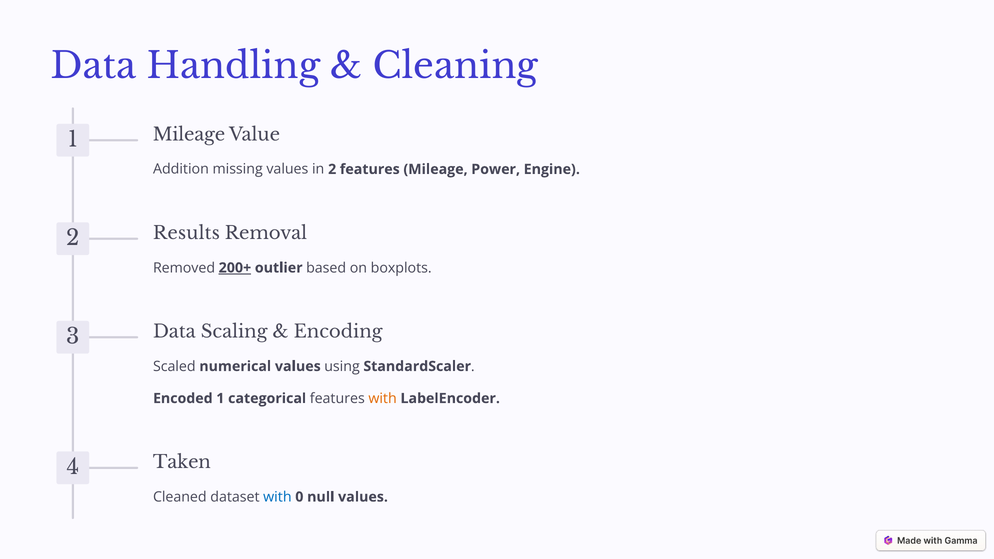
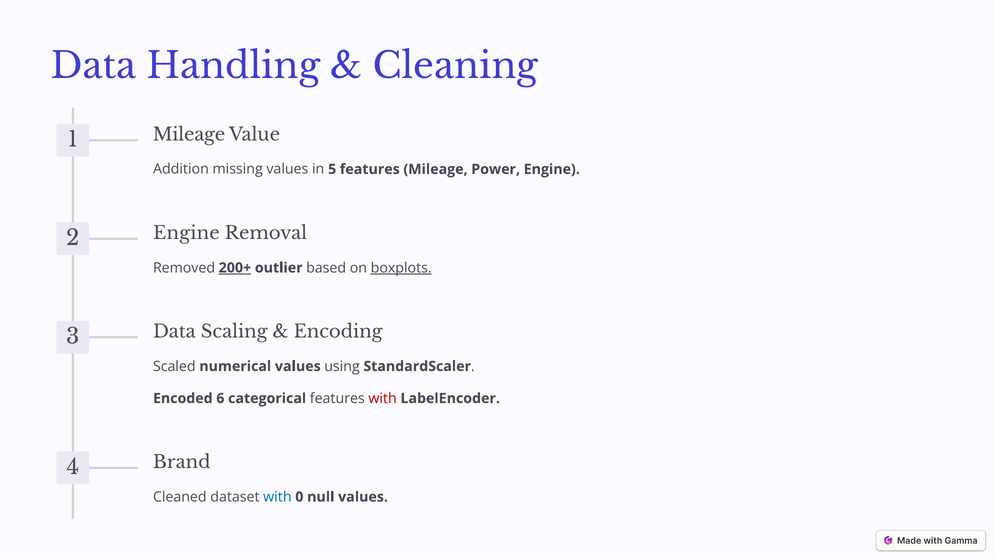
in 2: 2 -> 5
2 Results: Results -> Engine
boxplots underline: none -> present
Encoded 1: 1 -> 6
with at (383, 398) colour: orange -> red
Taken: Taken -> Brand
